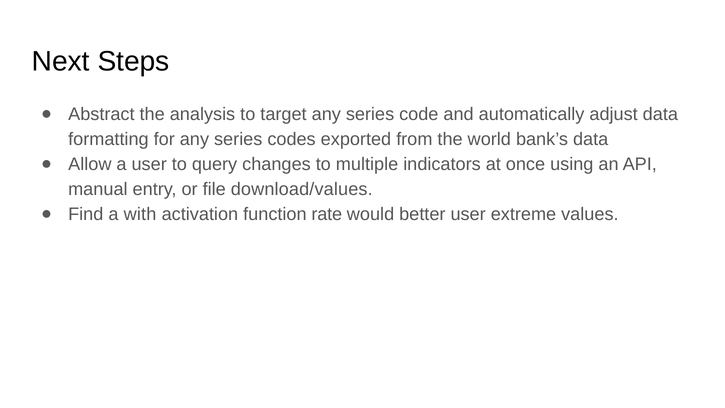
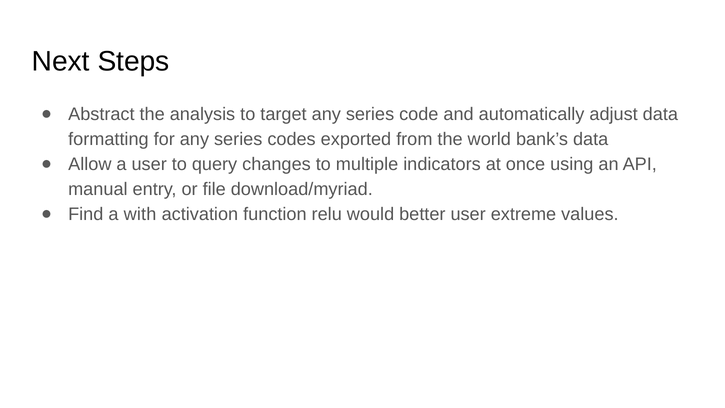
download/values: download/values -> download/myriad
rate: rate -> relu
